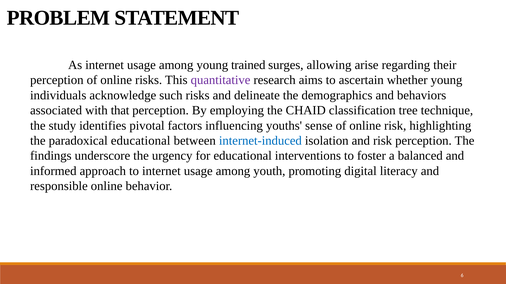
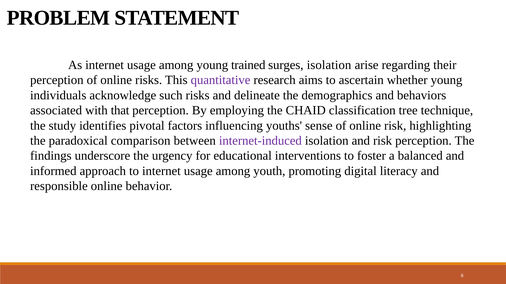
surges allowing: allowing -> isolation
paradoxical educational: educational -> comparison
internet-induced colour: blue -> purple
